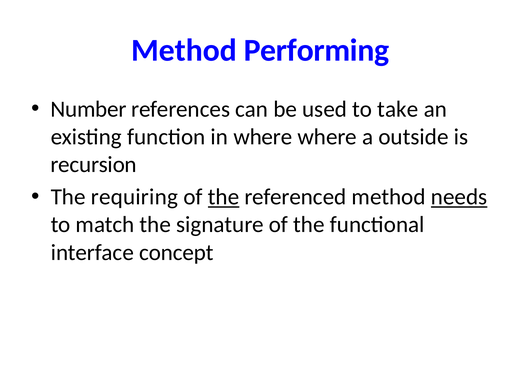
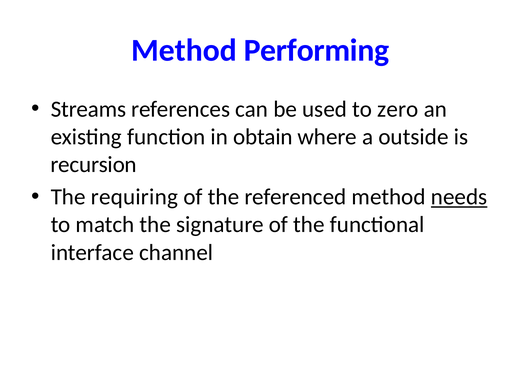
Number: Number -> Streams
take: take -> zero
in where: where -> obtain
the at (224, 197) underline: present -> none
concept: concept -> channel
